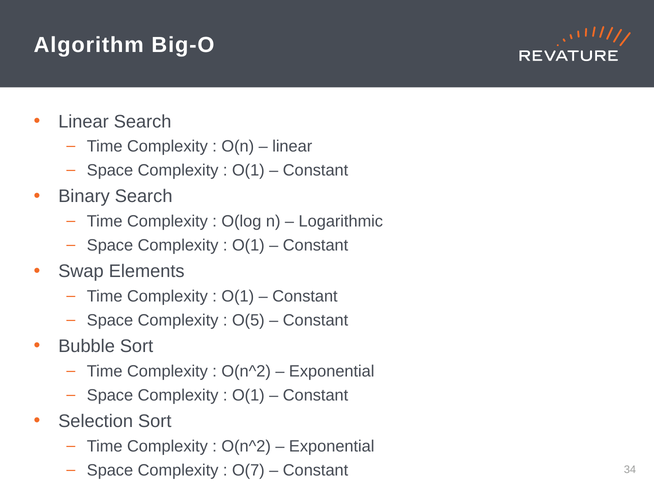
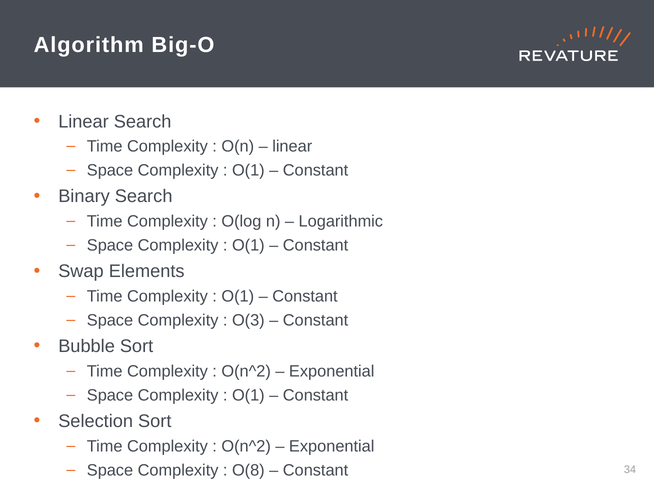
O(5: O(5 -> O(3
O(7: O(7 -> O(8
